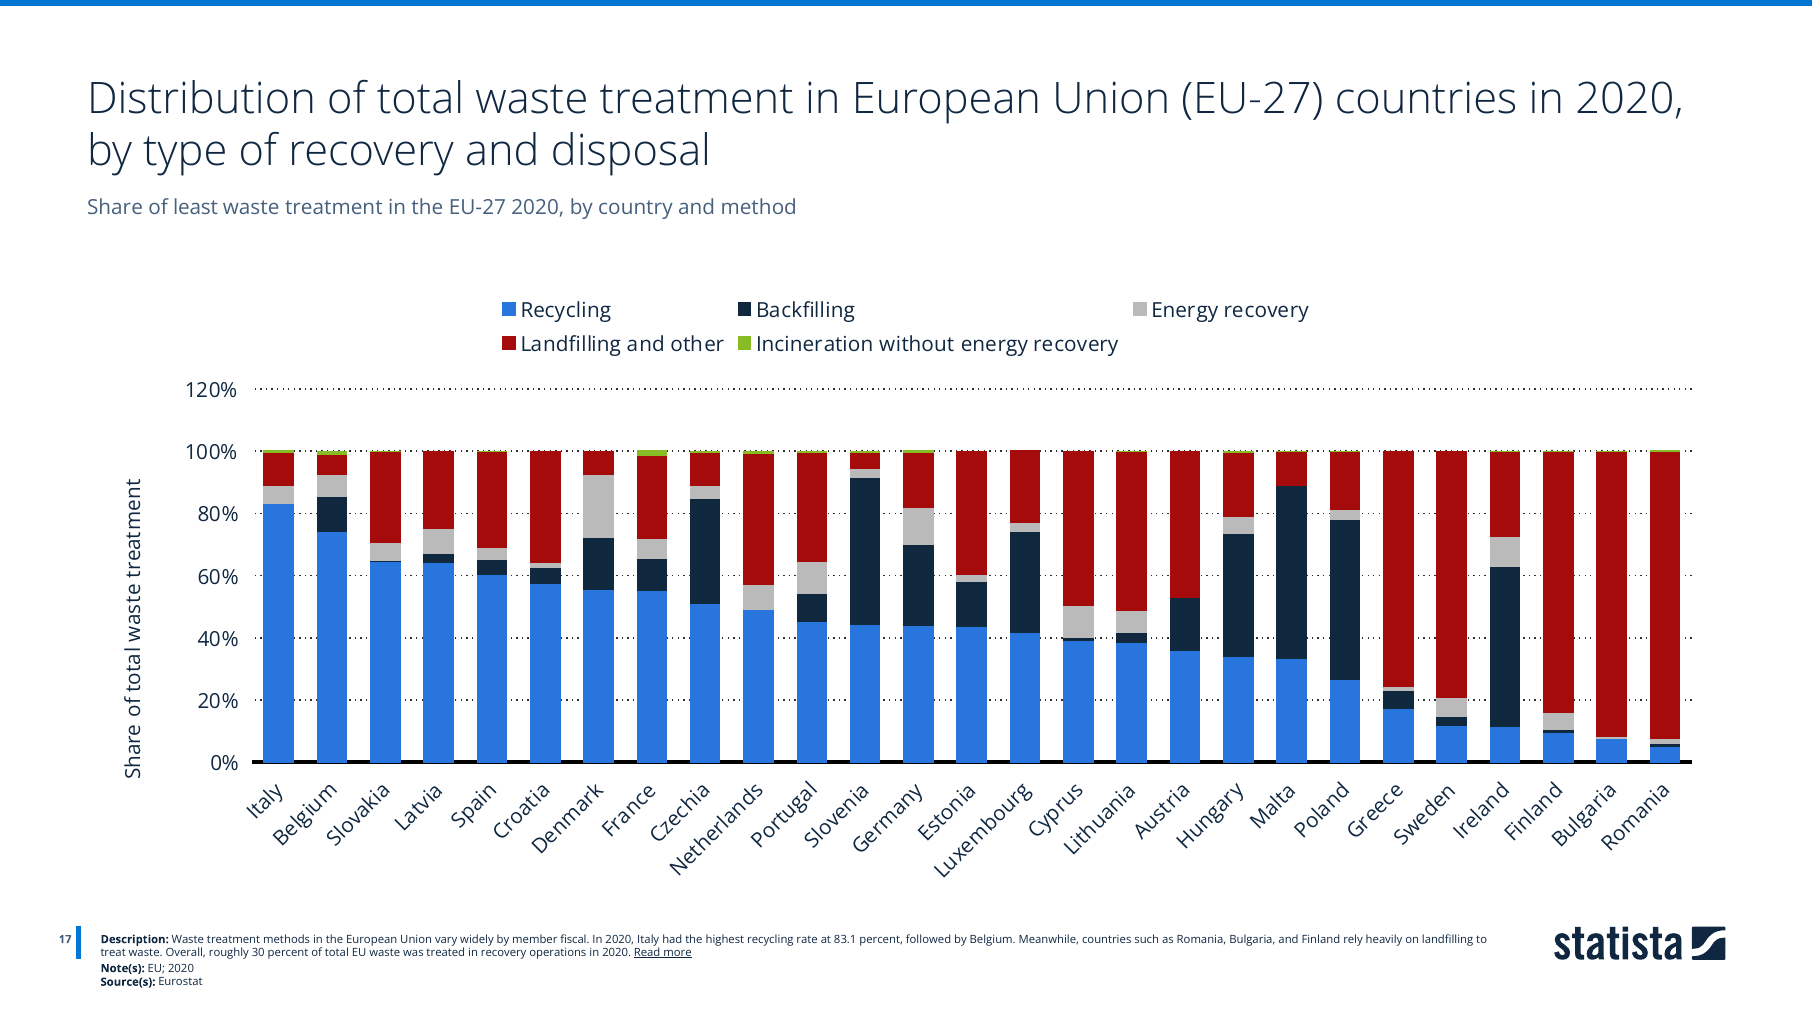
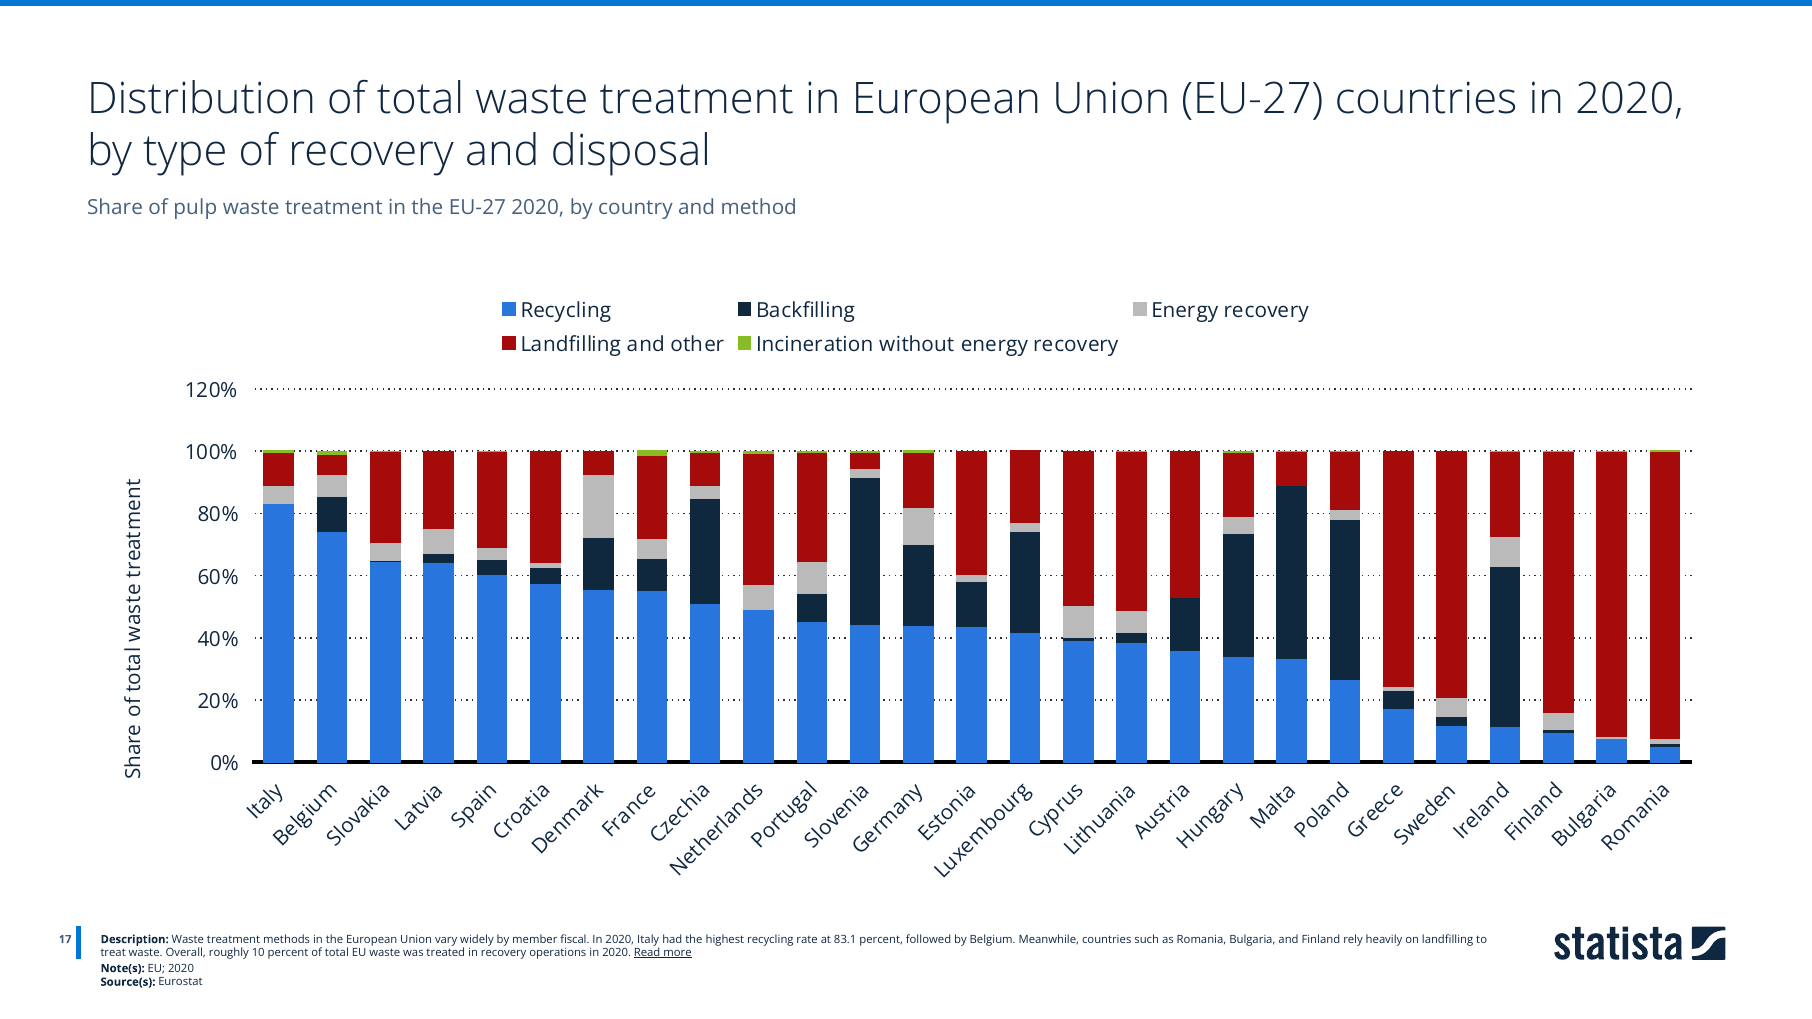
least: least -> pulp
30: 30 -> 10
